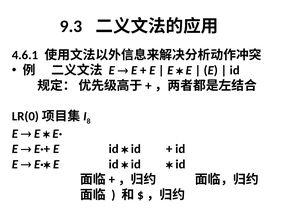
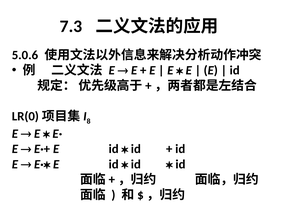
9.3: 9.3 -> 7.3
4.6.1: 4.6.1 -> 5.0.6
